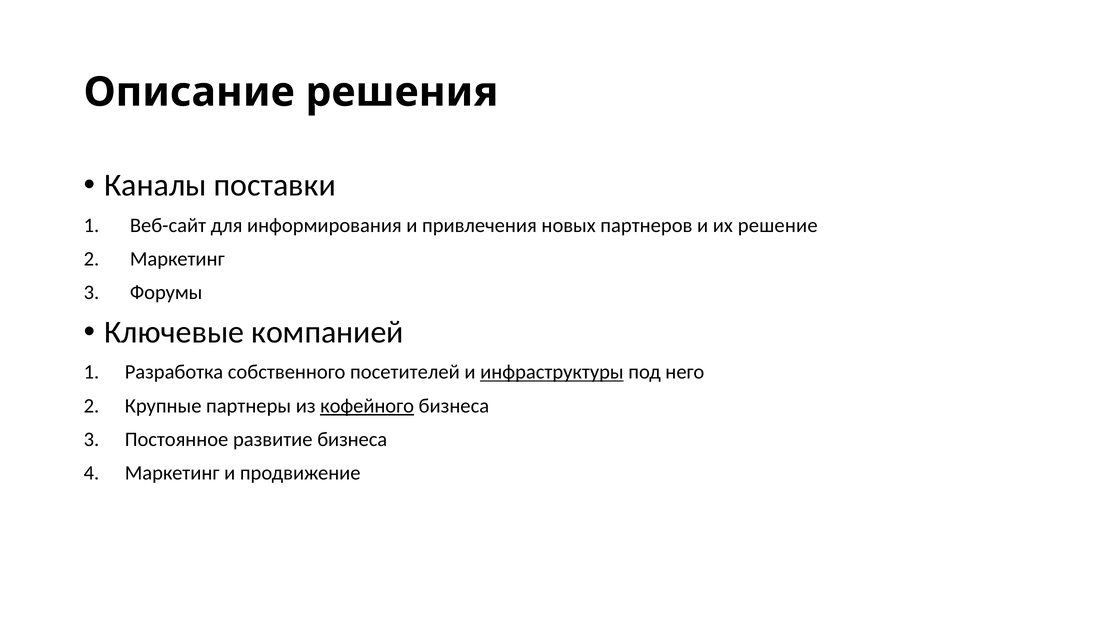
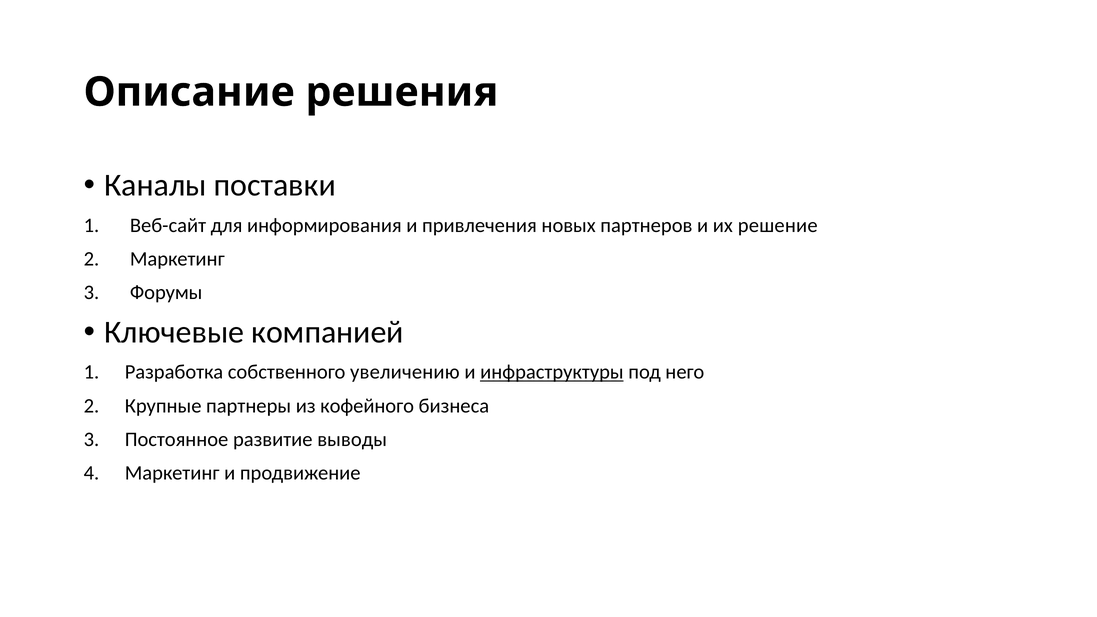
посетителей: посетителей -> увеличению
кофейного underline: present -> none
развитие бизнеса: бизнеса -> выводы
